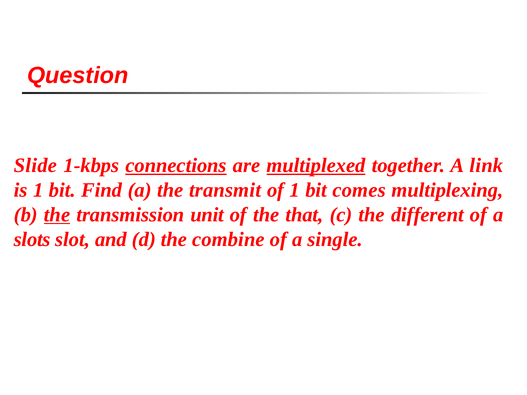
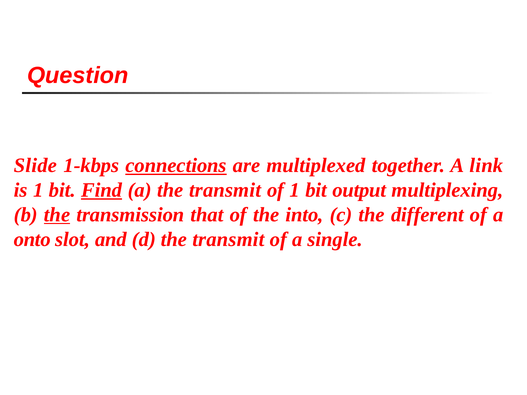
multiplexed underline: present -> none
Find underline: none -> present
comes: comes -> output
unit: unit -> that
that: that -> into
slots: slots -> onto
d the combine: combine -> transmit
